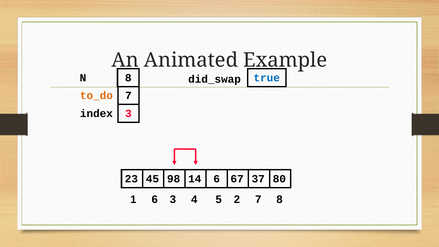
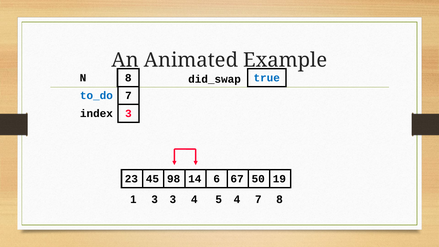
to_do colour: orange -> blue
37: 37 -> 50
80: 80 -> 19
1 6: 6 -> 3
5 2: 2 -> 4
